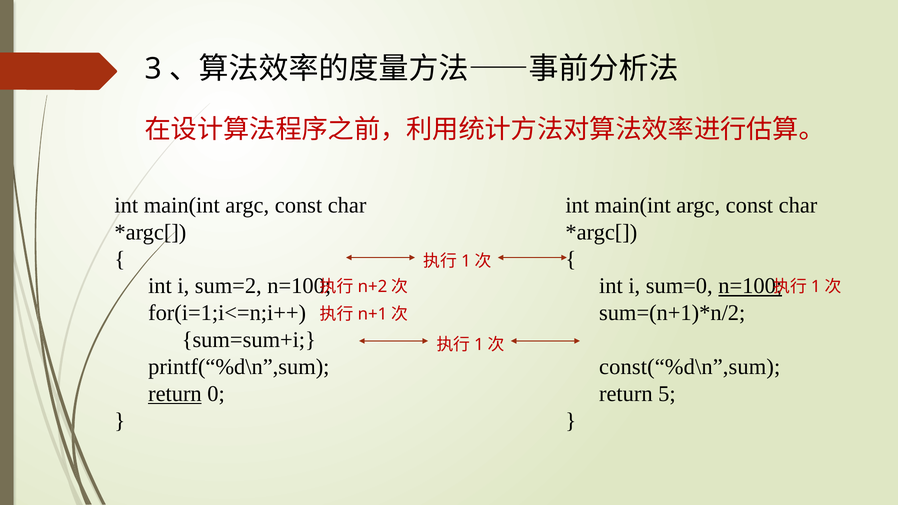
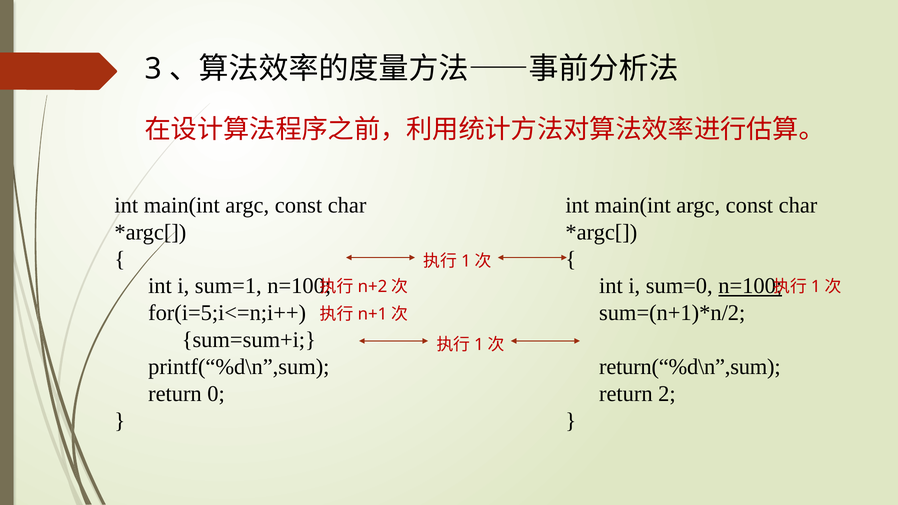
sum=2: sum=2 -> sum=1
for(i=1;i<=n;i++: for(i=1;i<=n;i++ -> for(i=5;i<=n;i++
const(“%d\n”,sum: const(“%d\n”,sum -> return(“%d\n”,sum
return at (175, 394) underline: present -> none
5: 5 -> 2
